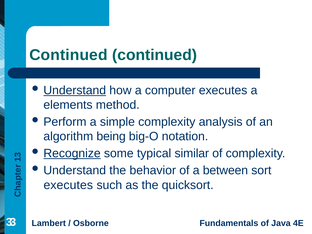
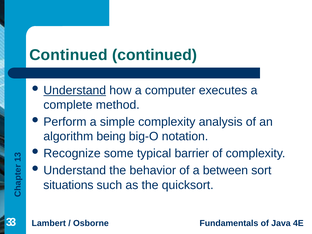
elements: elements -> complete
Recognize underline: present -> none
similar: similar -> barrier
executes at (68, 185): executes -> situations
